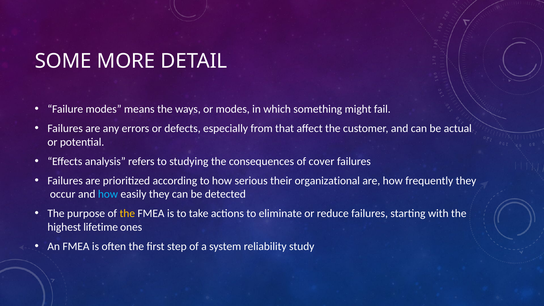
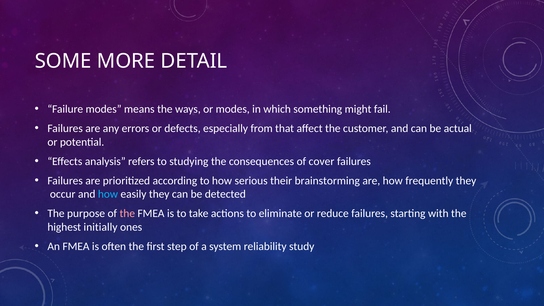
organizational: organizational -> brainstorming
the at (127, 214) colour: yellow -> pink
lifetime: lifetime -> initially
